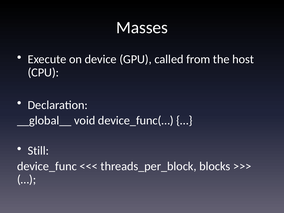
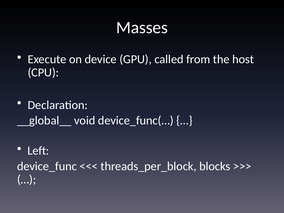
Still: Still -> Left
